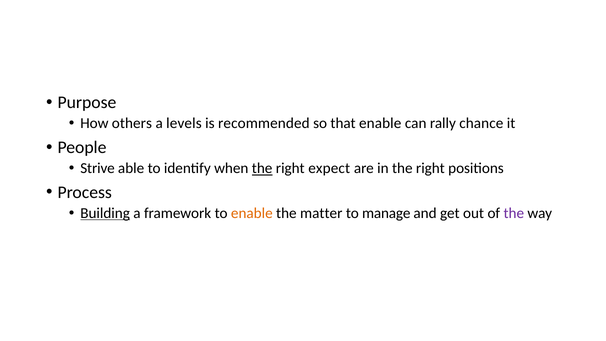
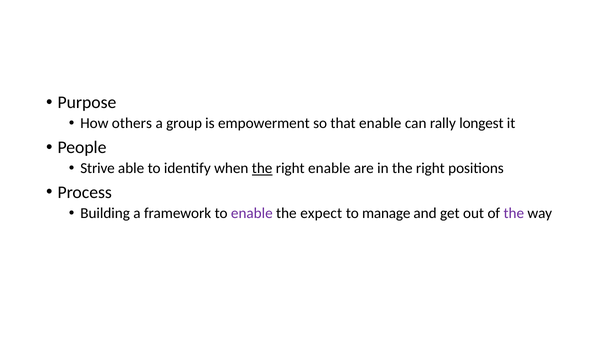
levels: levels -> group
recommended: recommended -> empowerment
chance: chance -> longest
right expect: expect -> enable
Building underline: present -> none
enable at (252, 213) colour: orange -> purple
matter: matter -> expect
